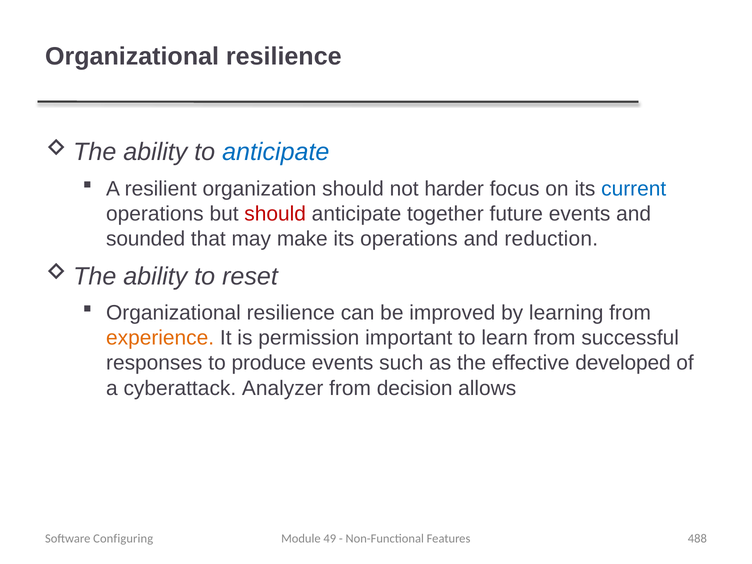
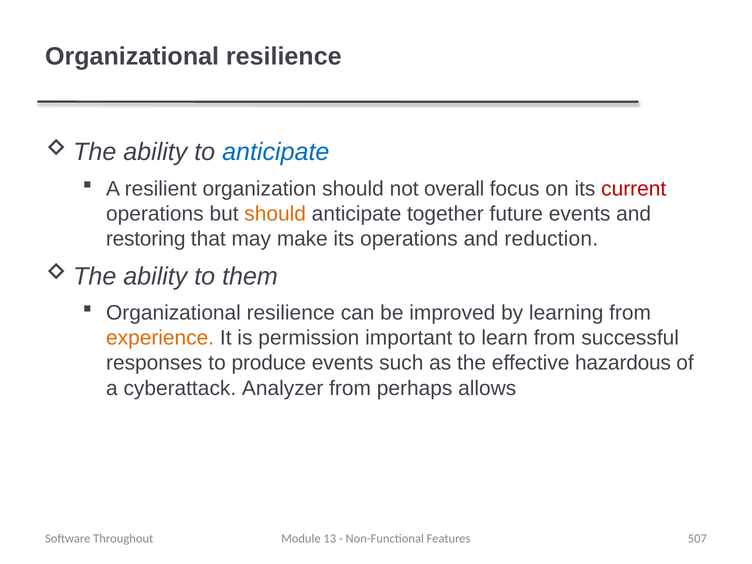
harder: harder -> overall
current colour: blue -> red
should at (275, 214) colour: red -> orange
sounded: sounded -> restoring
reset: reset -> them
developed: developed -> hazardous
decision: decision -> perhaps
49: 49 -> 13
488: 488 -> 507
Configuring: Configuring -> Throughout
